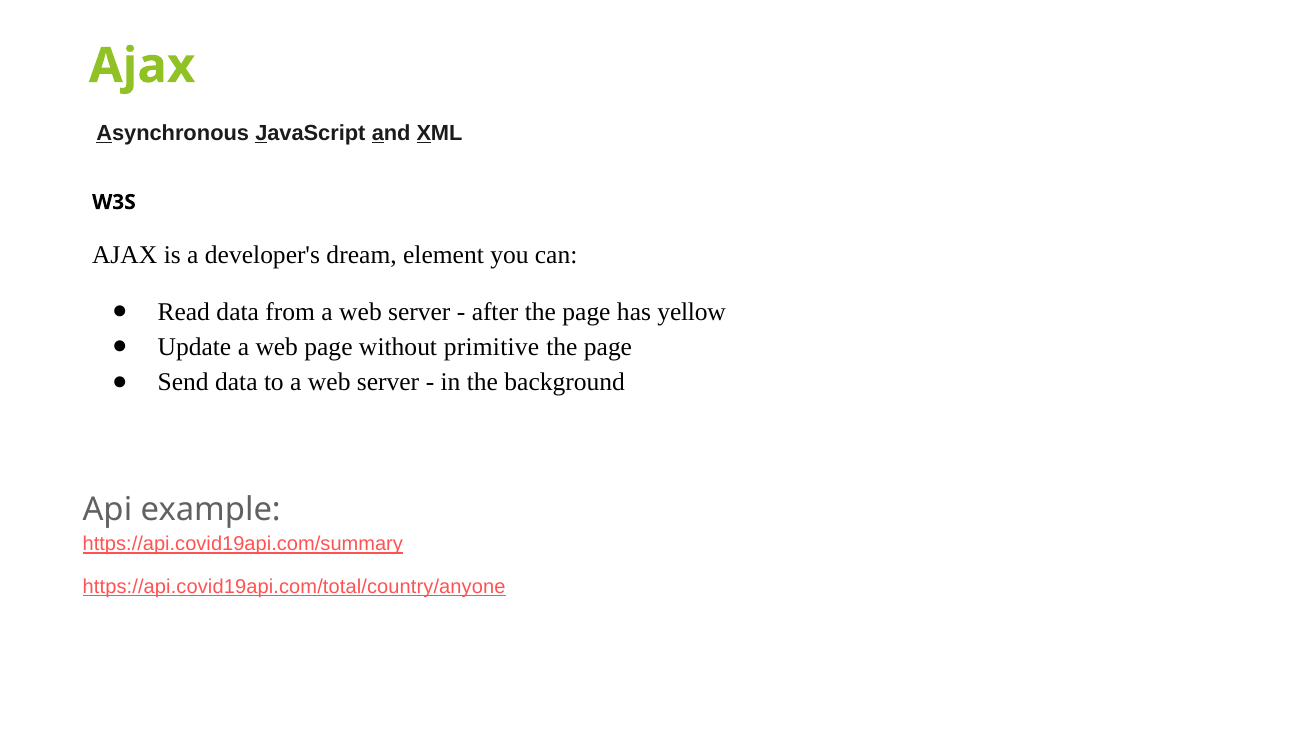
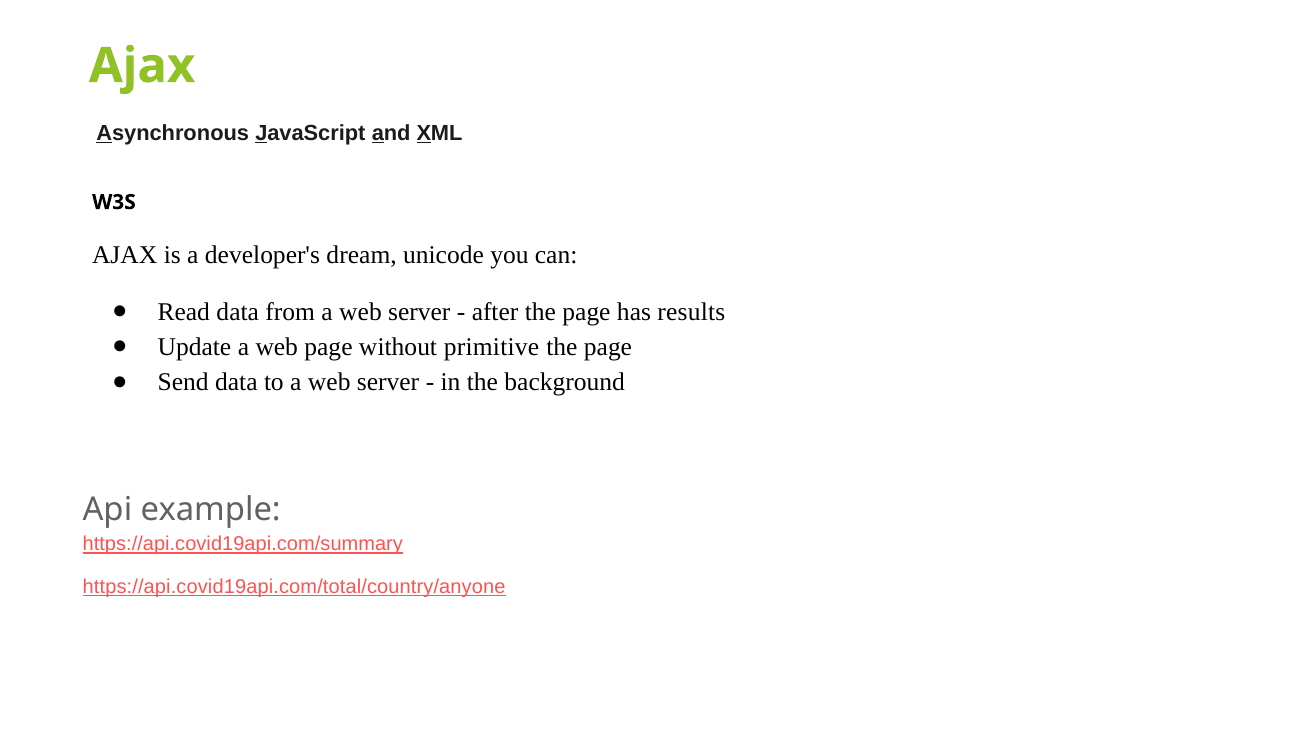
element: element -> unicode
yellow: yellow -> results
